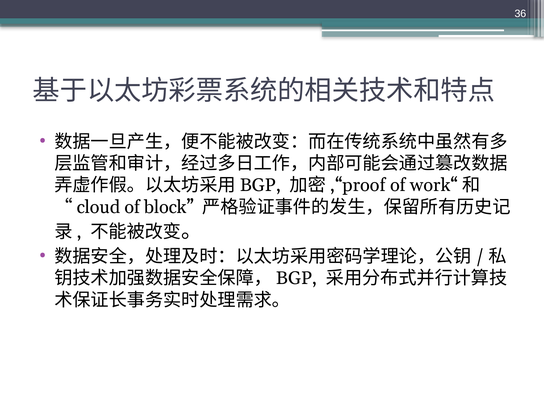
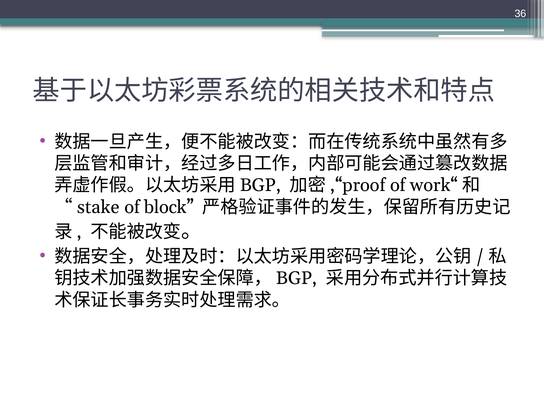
cloud: cloud -> stake
